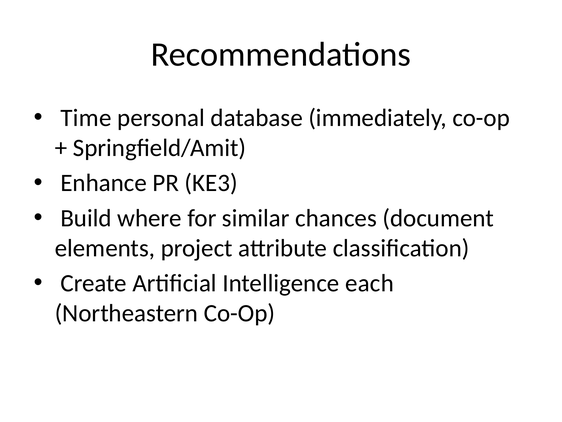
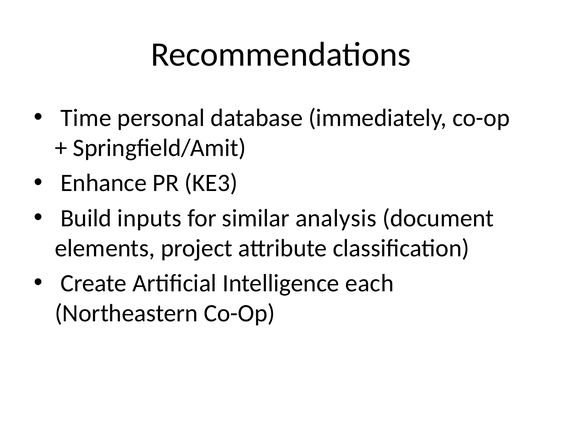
where: where -> inputs
chances: chances -> analysis
